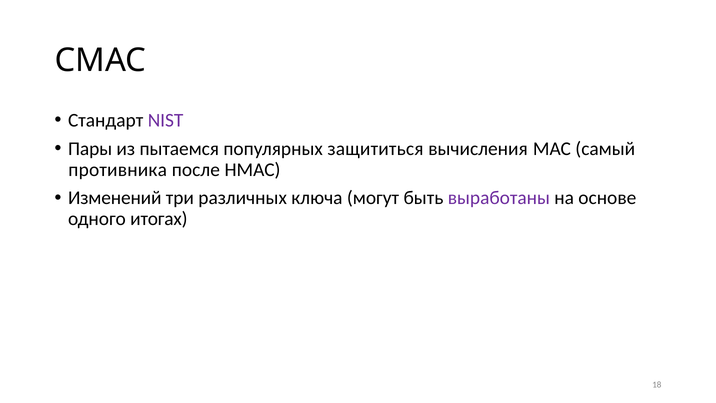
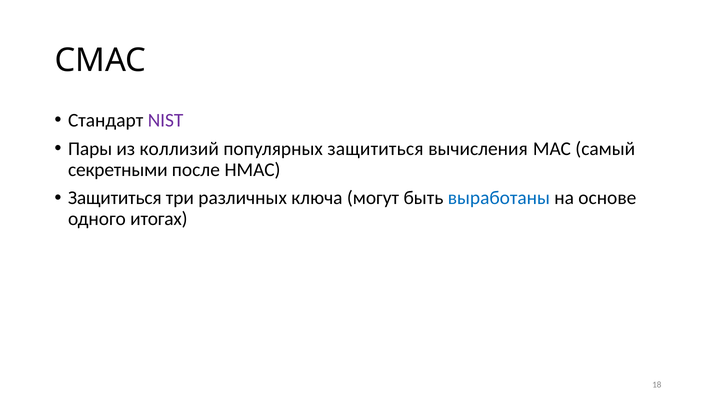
пытаемся: пытаемся -> коллизий
противника: противника -> секретными
Изменений at (115, 198): Изменений -> Защититься
выработаны colour: purple -> blue
